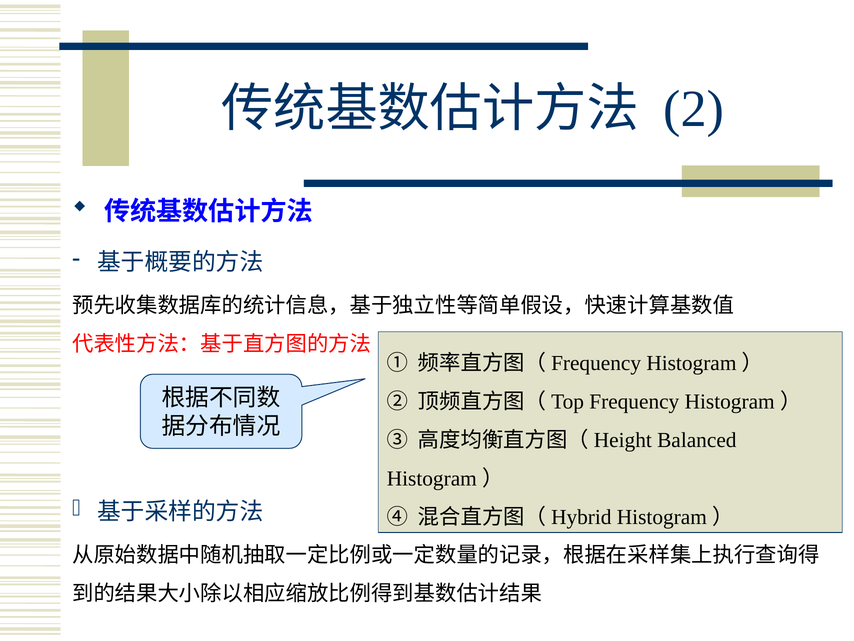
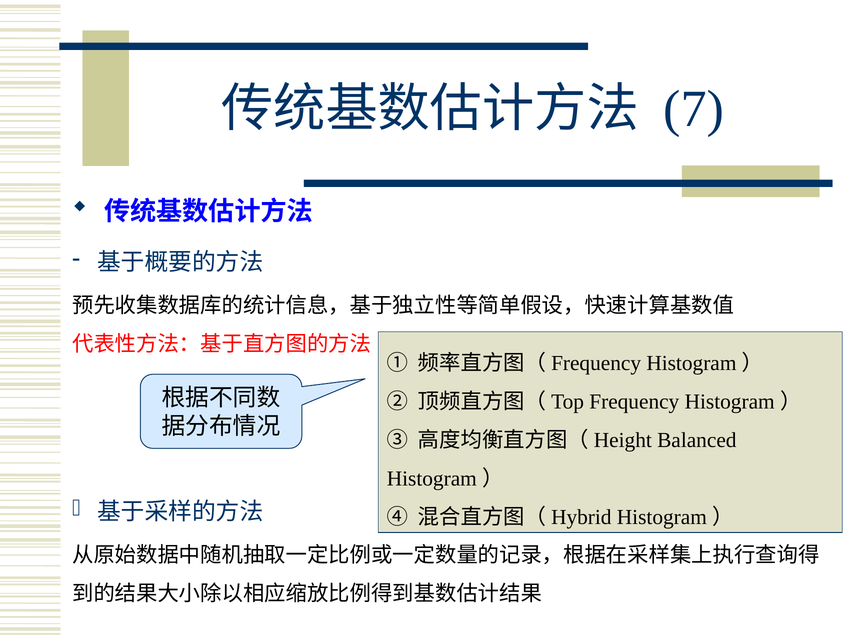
2: 2 -> 7
